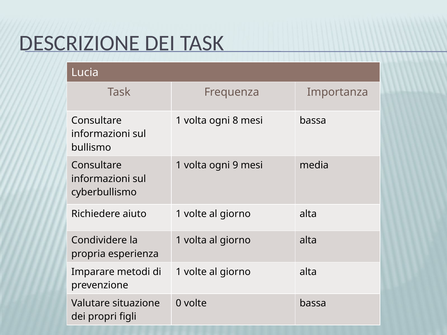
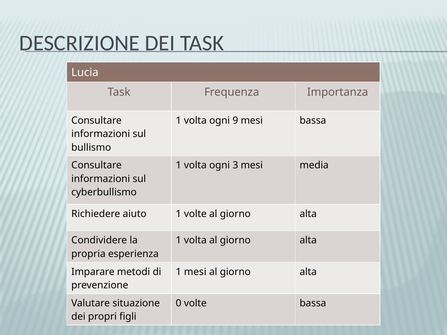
8: 8 -> 9
9: 9 -> 3
volte at (195, 272): volte -> mesi
